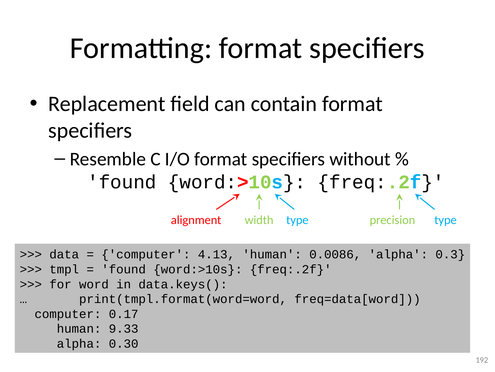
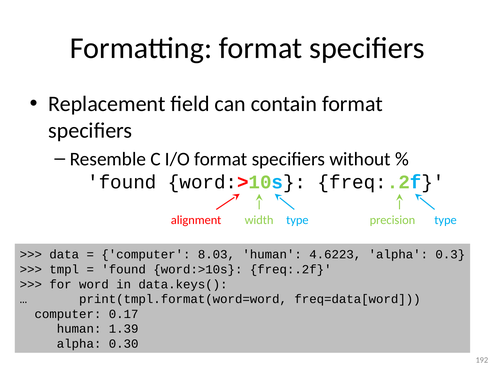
4.13: 4.13 -> 8.03
0.0086: 0.0086 -> 4.6223
9.33: 9.33 -> 1.39
